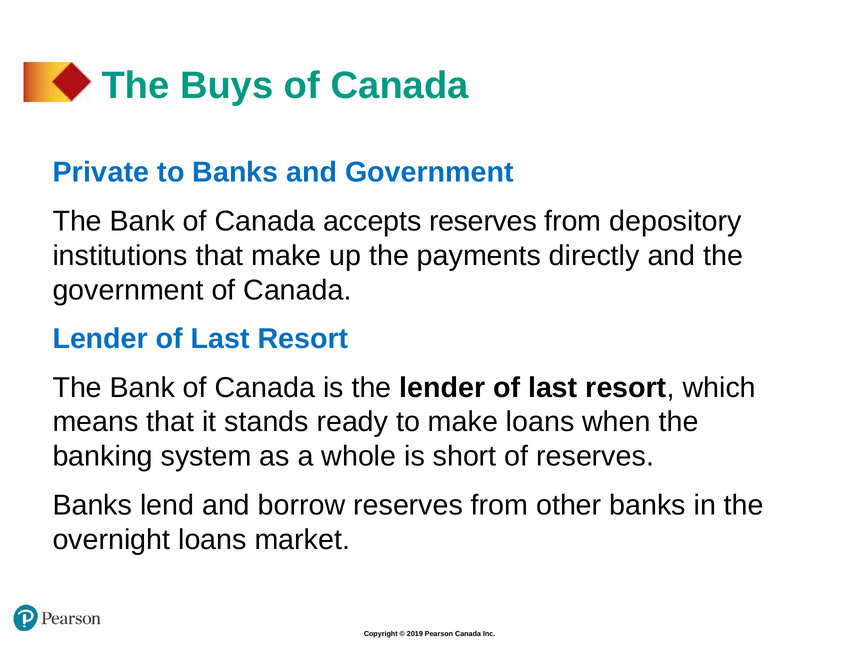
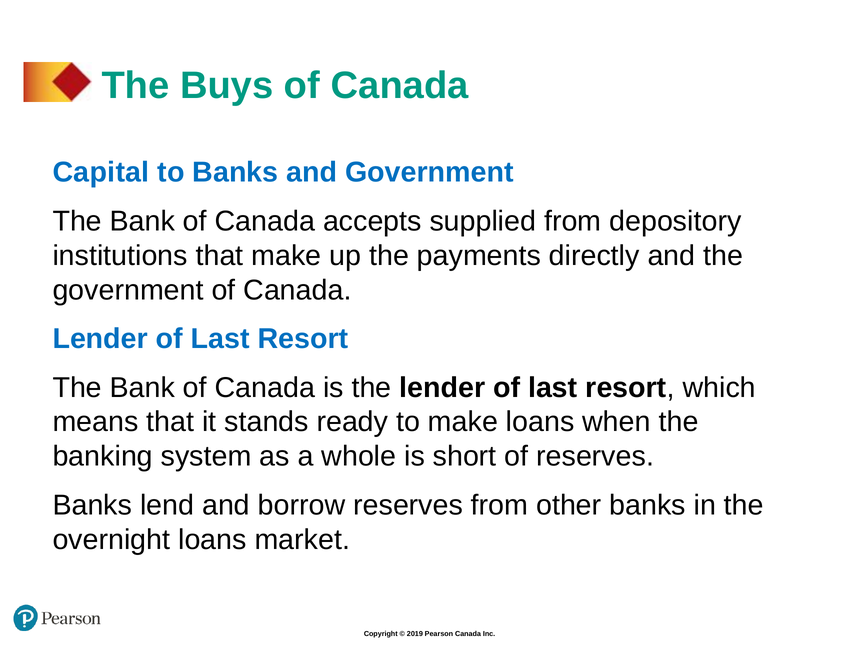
Private: Private -> Capital
accepts reserves: reserves -> supplied
